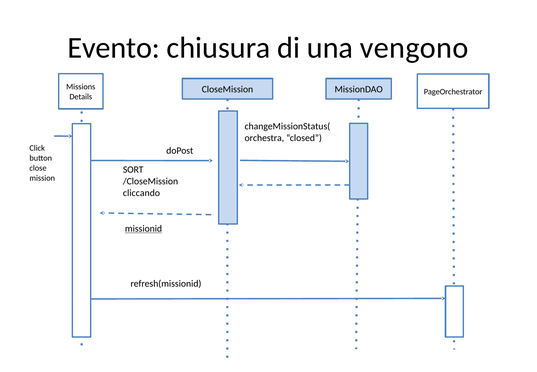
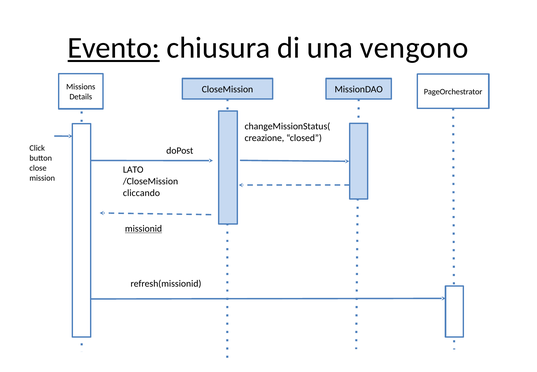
Evento underline: none -> present
orchestra: orchestra -> creazione
SORT: SORT -> LATO
